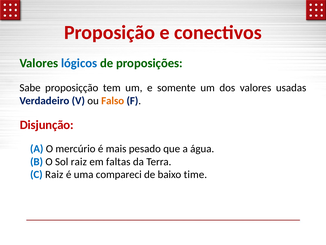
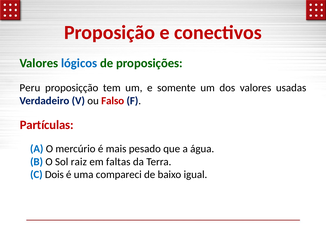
Sabe: Sabe -> Peru
Falso colour: orange -> red
Disjunção: Disjunção -> Partículas
C Raiz: Raiz -> Dois
time: time -> igual
